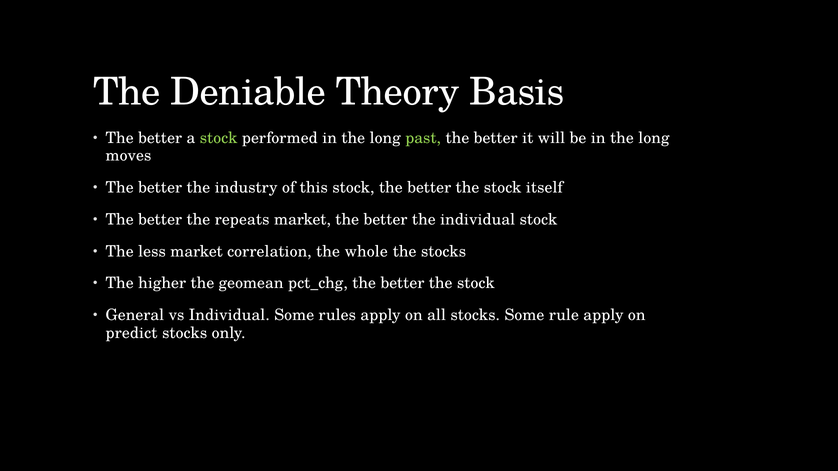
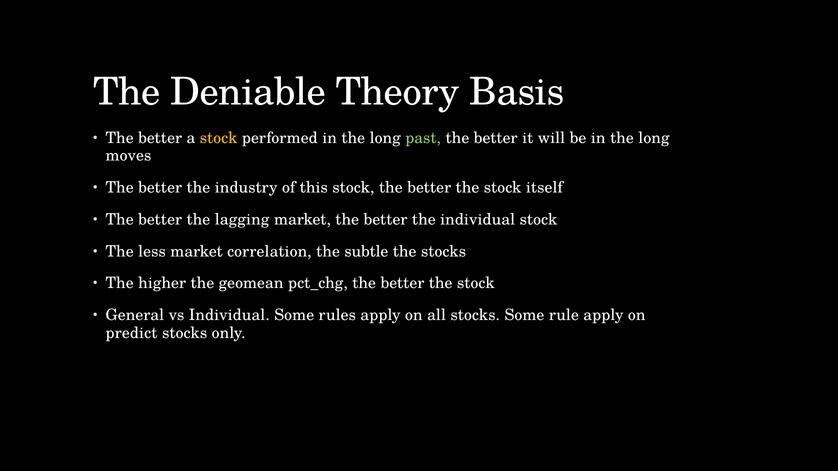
stock at (219, 138) colour: light green -> yellow
repeats: repeats -> lagging
whole: whole -> subtle
